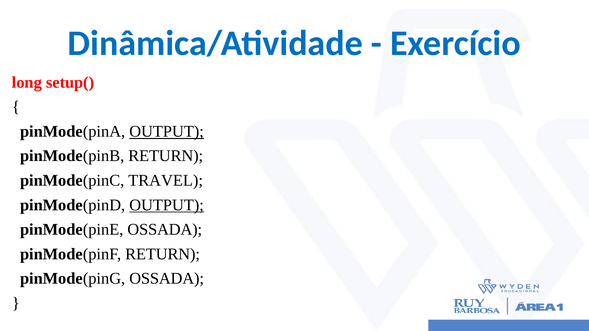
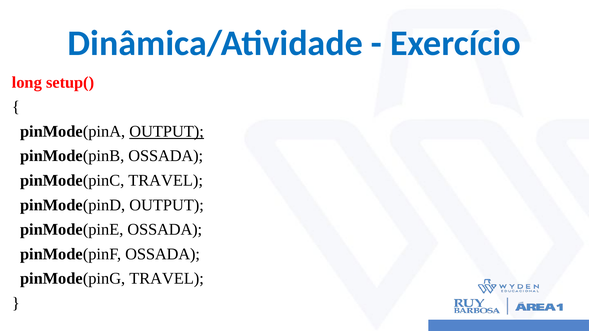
pinMode(pinB RETURN: RETURN -> OSSADA
OUTPUT at (167, 205) underline: present -> none
pinMode(pinF RETURN: RETURN -> OSSADA
pinMode(pinG OSSADA: OSSADA -> TRAVEL
